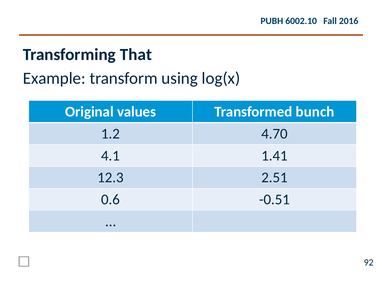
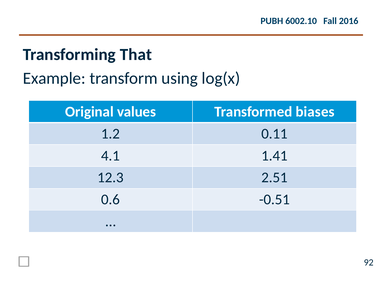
bunch: bunch -> biases
4.70: 4.70 -> 0.11
